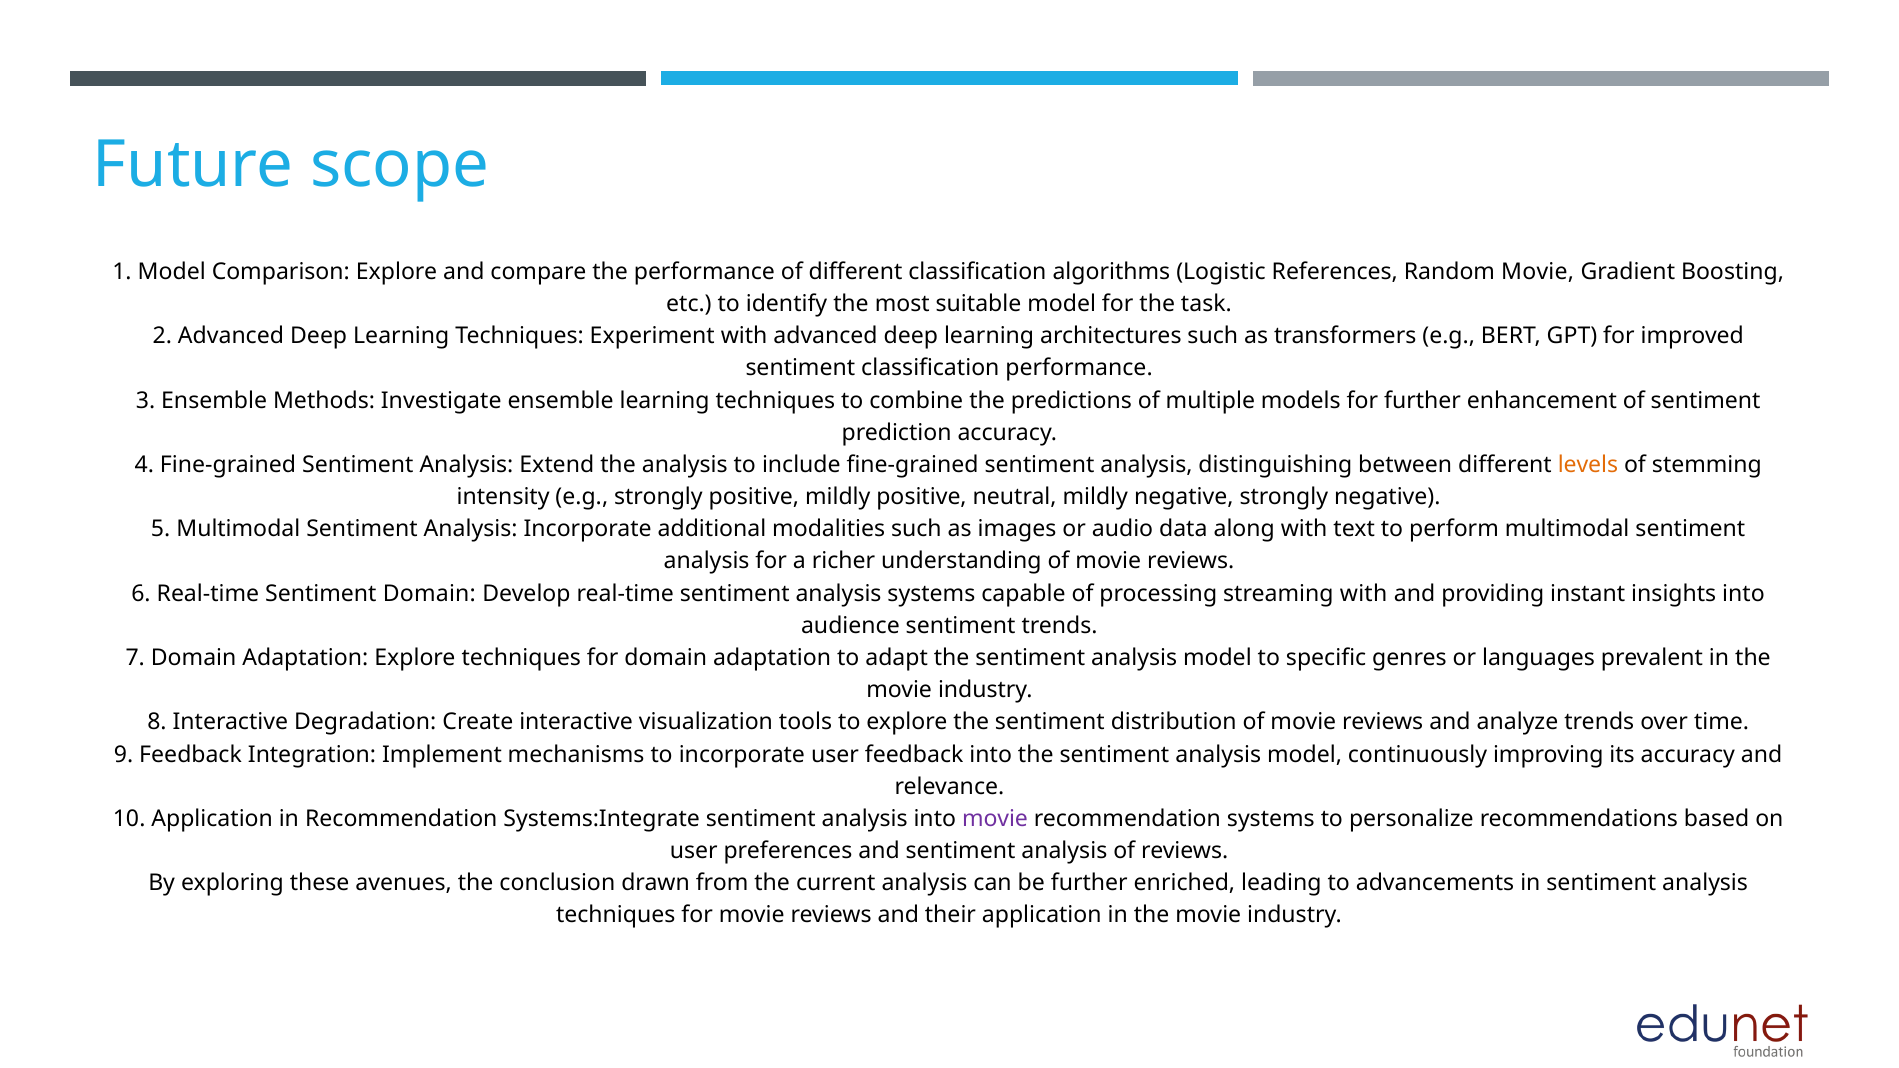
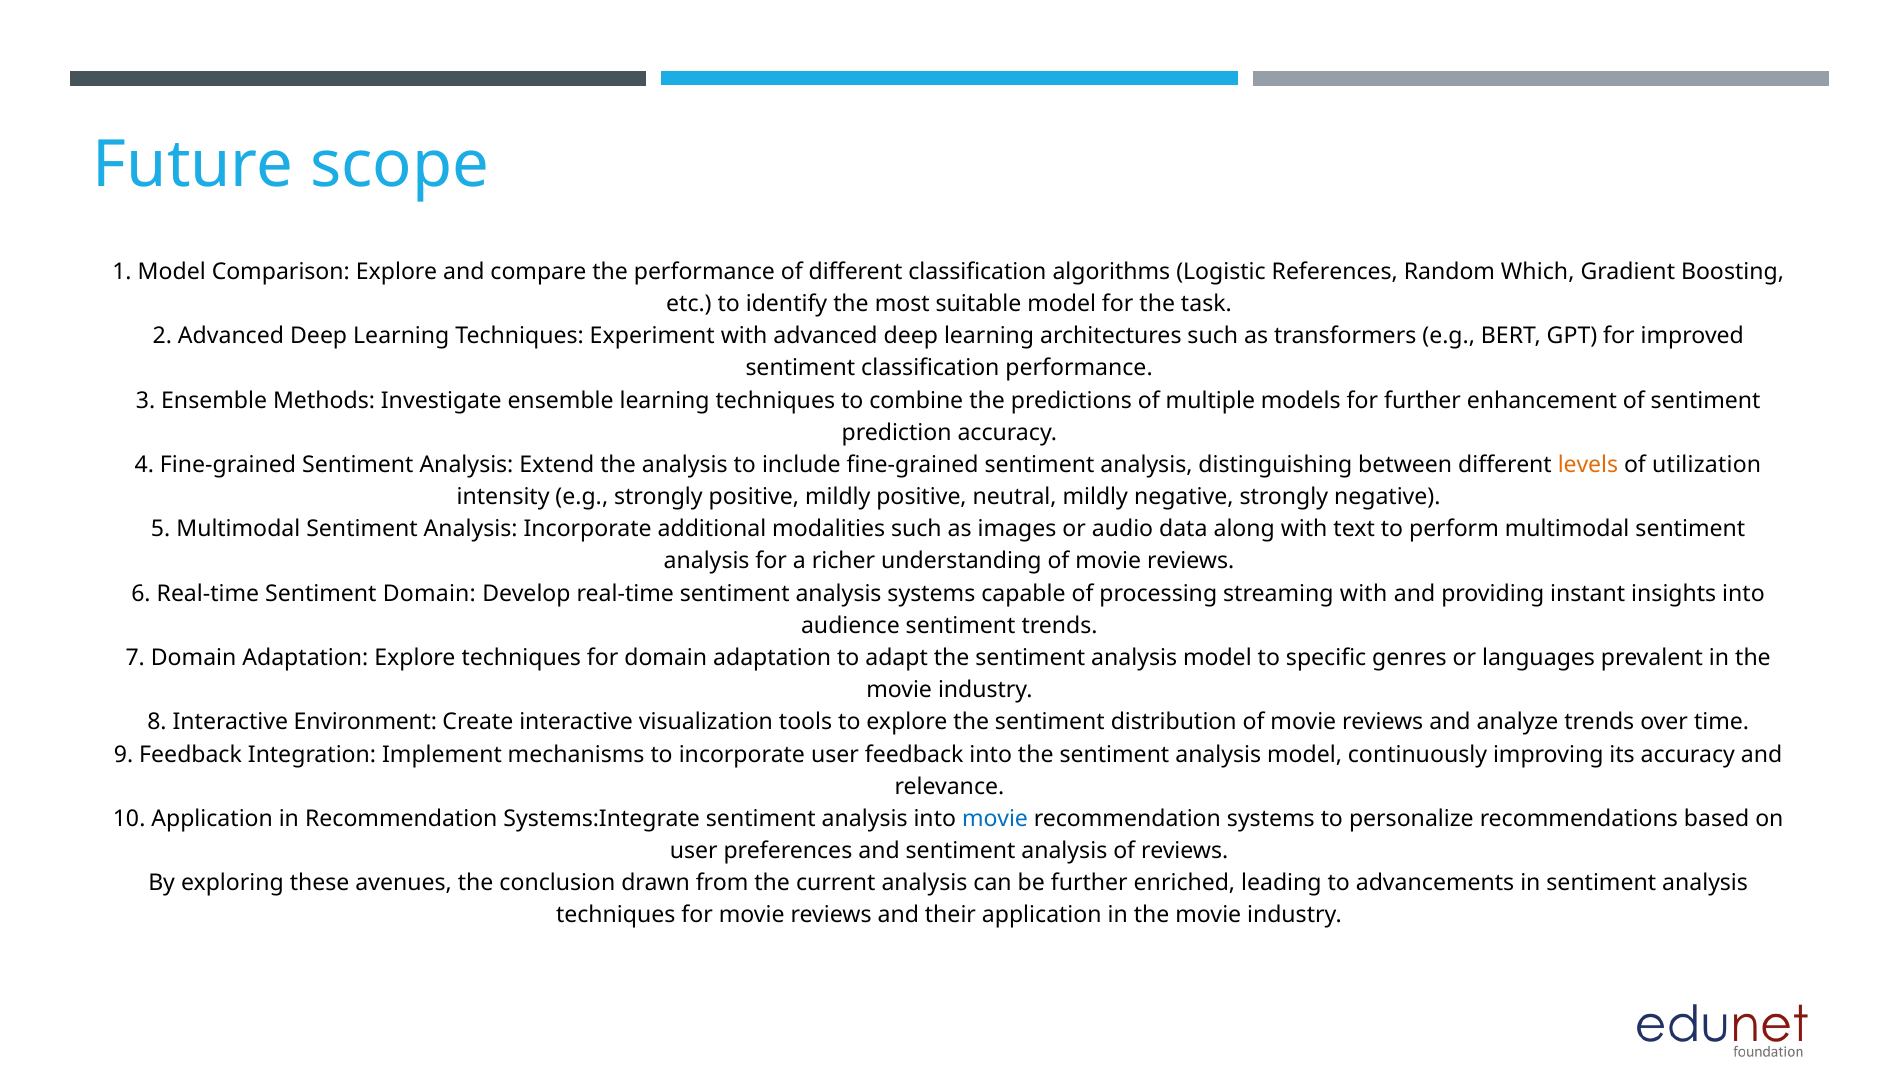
Random Movie: Movie -> Which
stemming: stemming -> utilization
Degradation: Degradation -> Environment
movie at (995, 819) colour: purple -> blue
